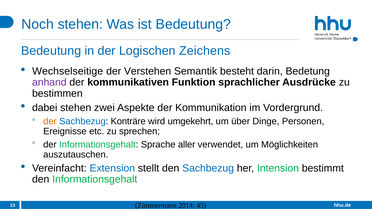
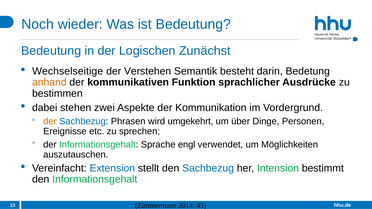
Noch stehen: stehen -> wieder
Zeichens: Zeichens -> Zunächst
anhand colour: purple -> orange
Konträre: Konträre -> Phrasen
aller: aller -> engl
